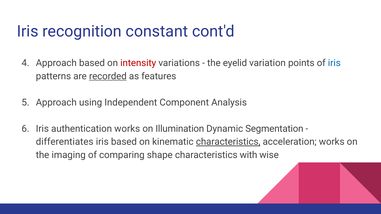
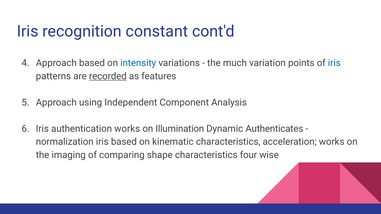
intensity colour: red -> blue
eyelid: eyelid -> much
Segmentation: Segmentation -> Authenticates
differentiates: differentiates -> normalization
characteristics at (228, 142) underline: present -> none
with: with -> four
